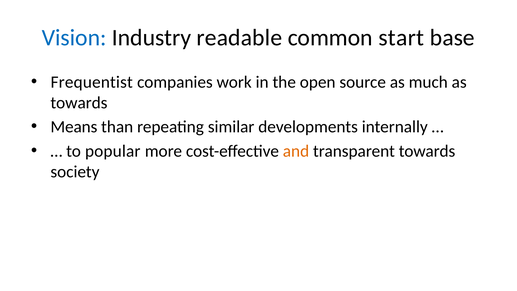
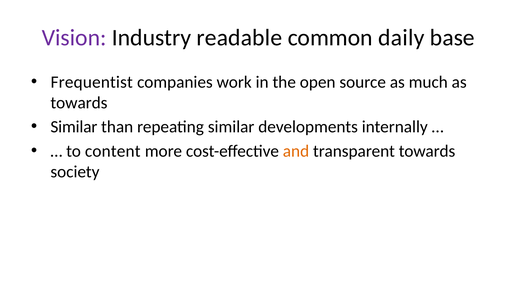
Vision colour: blue -> purple
start: start -> daily
Means at (74, 127): Means -> Similar
popular: popular -> content
